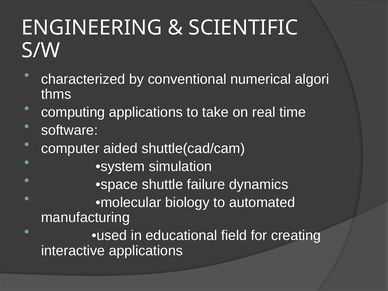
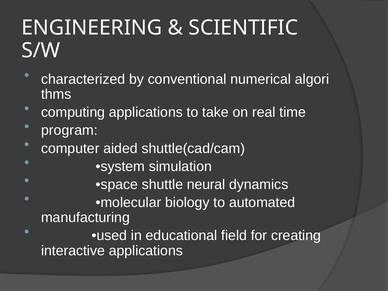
software: software -> program
failure: failure -> neural
